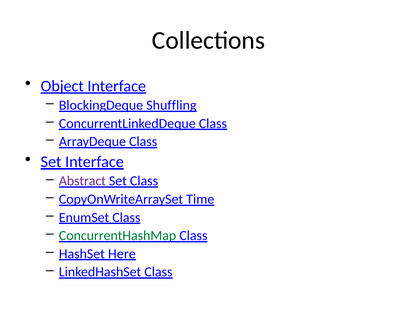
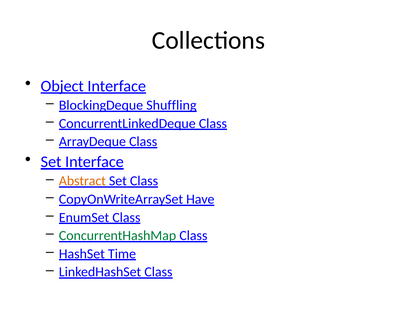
Abstract colour: purple -> orange
Time: Time -> Have
Here: Here -> Time
